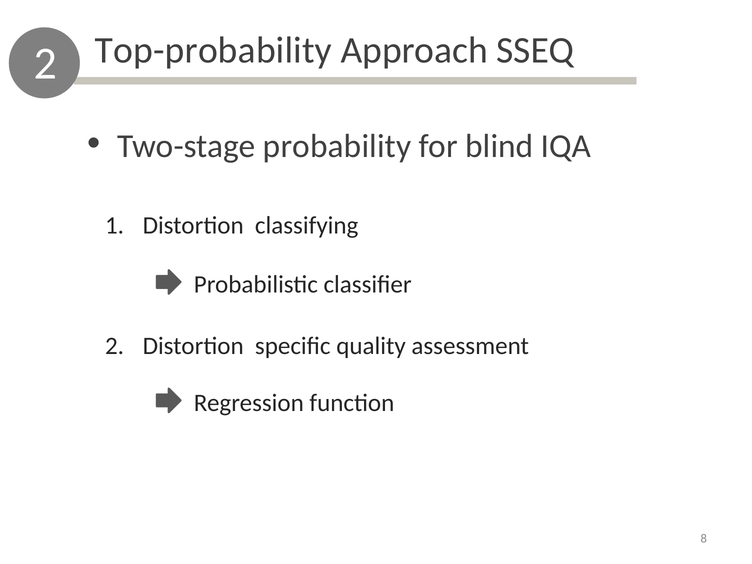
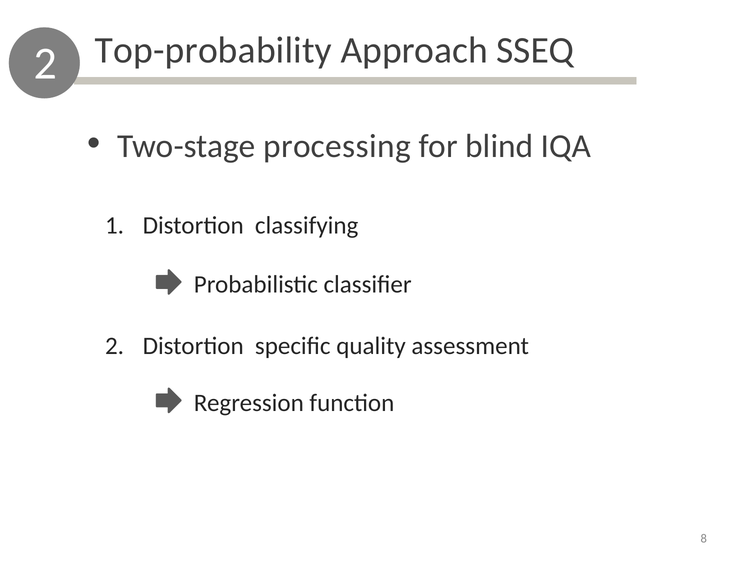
probability: probability -> processing
